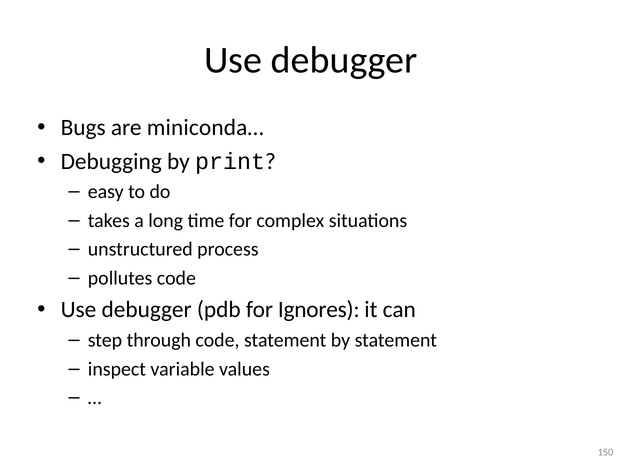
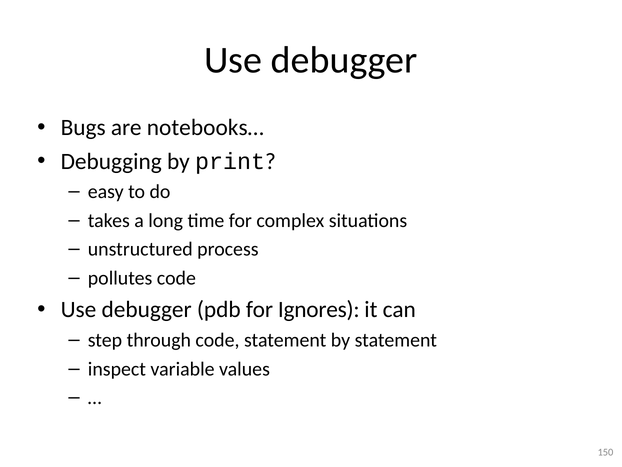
miniconda…: miniconda… -> notebooks…
